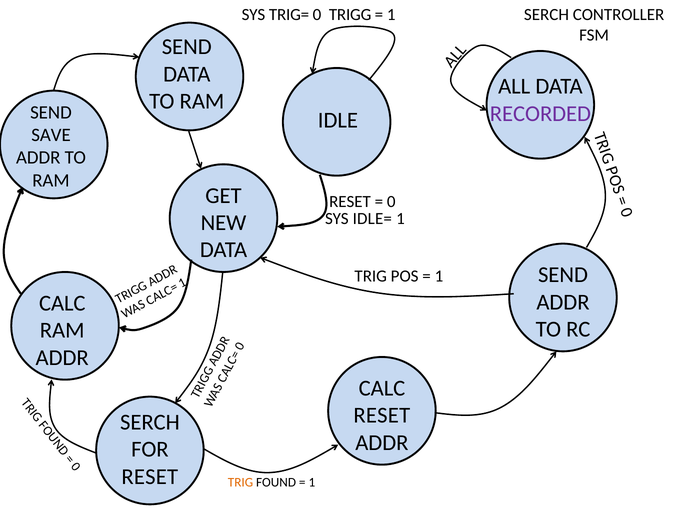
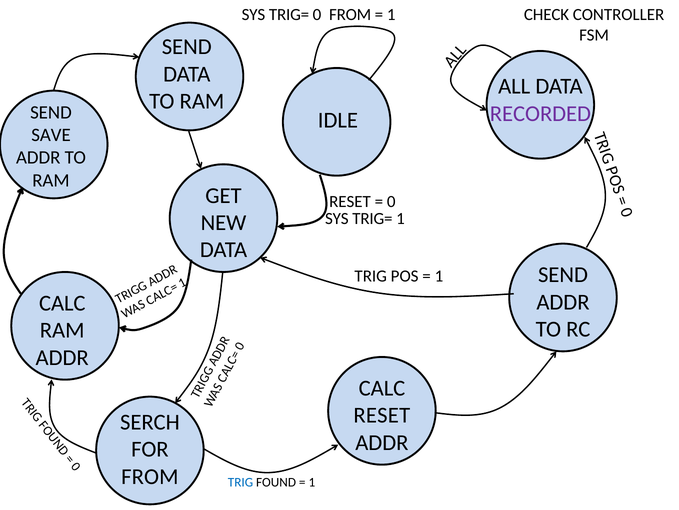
TRIGG at (350, 15): TRIGG -> FROM
SERCH at (546, 15): SERCH -> CHECK
IDLE= at (372, 218): IDLE= -> TRIG=
RESET at (150, 476): RESET -> FROM
TRIG at (240, 482) colour: orange -> blue
